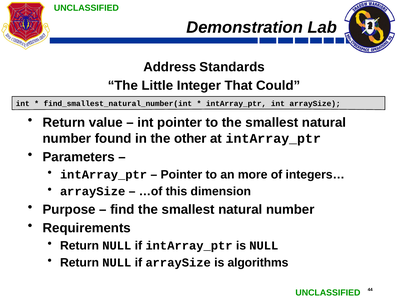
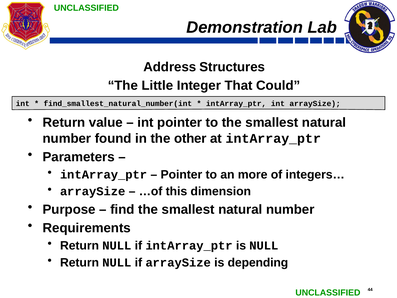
Standards: Standards -> Structures
algorithms: algorithms -> depending
